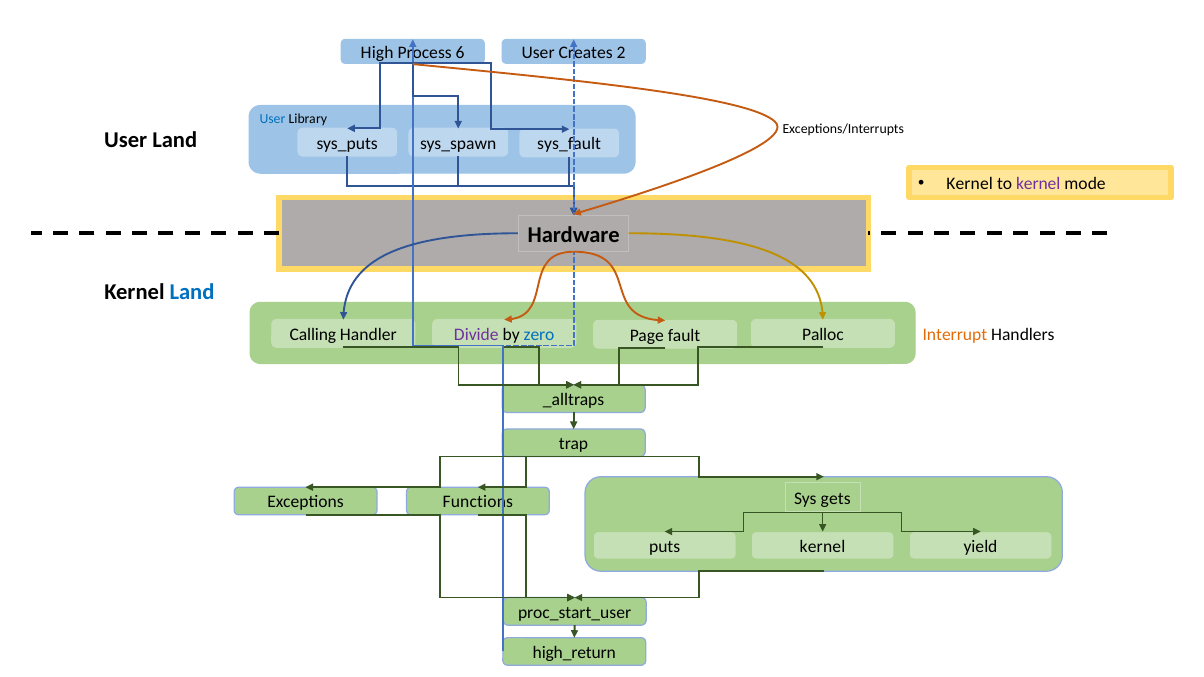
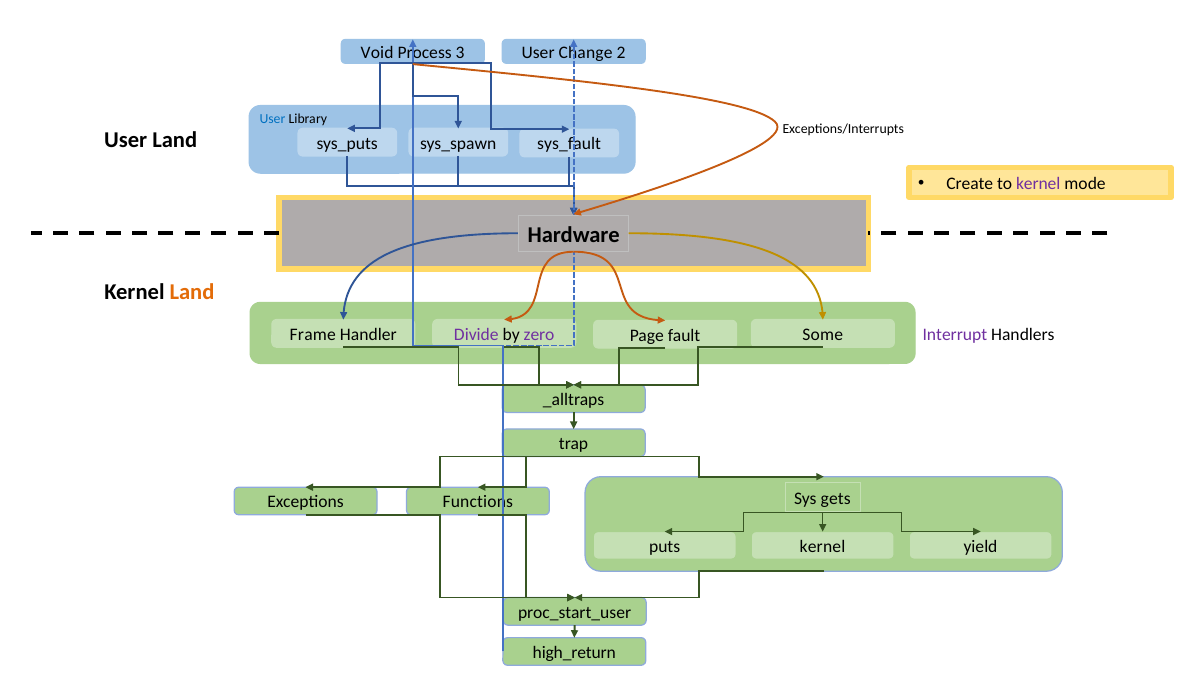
High: High -> Void
6: 6 -> 3
Creates: Creates -> Change
Kernel at (970, 184): Kernel -> Create
Land at (192, 293) colour: blue -> orange
Calling: Calling -> Frame
zero colour: blue -> purple
Palloc: Palloc -> Some
Interrupt colour: orange -> purple
